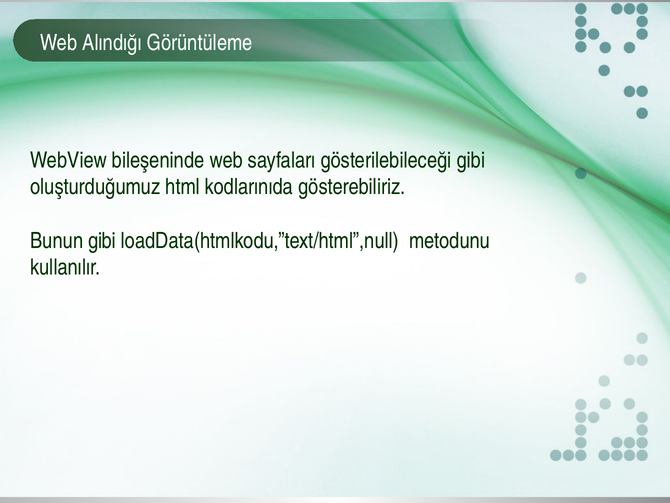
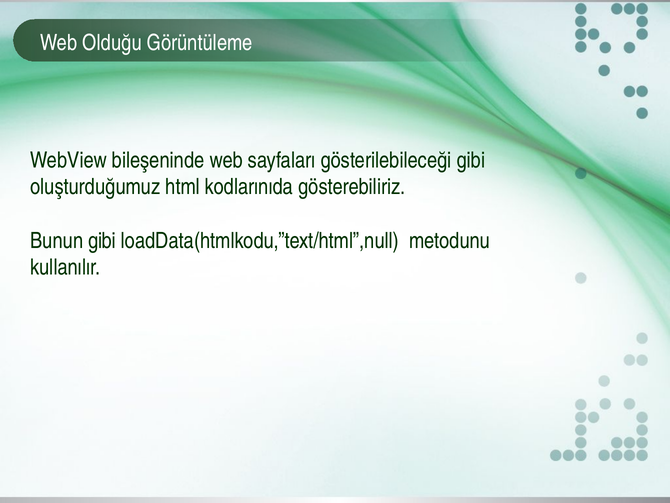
Alındığı: Alındığı -> Olduğu
